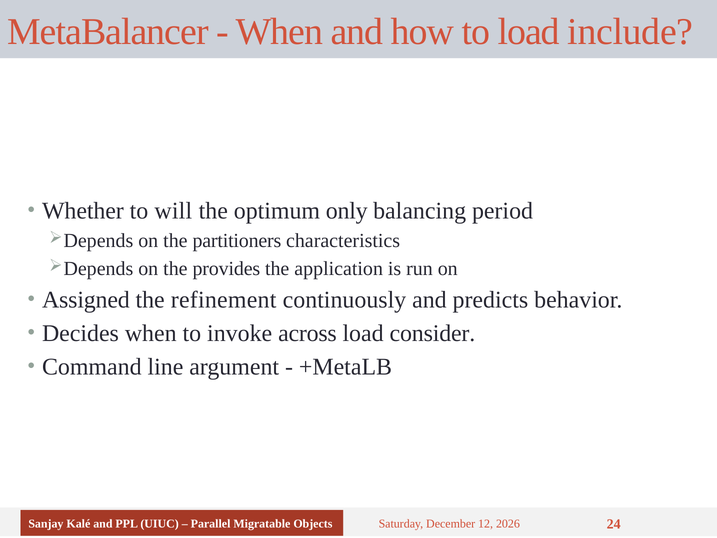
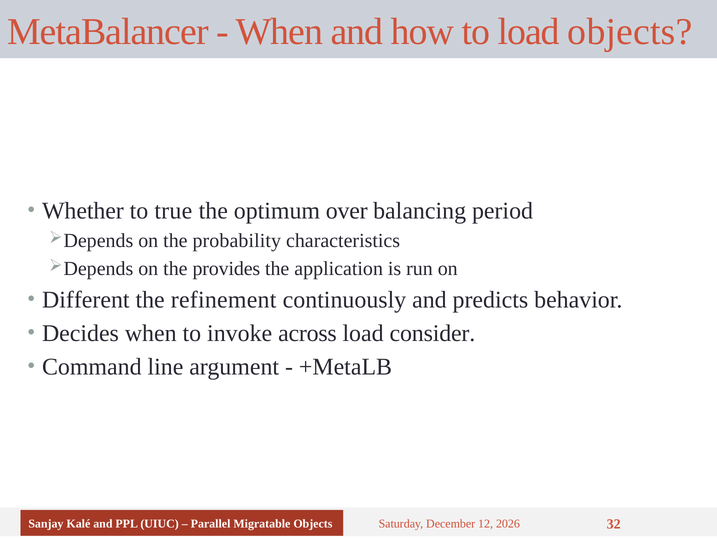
load include: include -> objects
will: will -> true
only: only -> over
partitioners: partitioners -> probability
Assigned: Assigned -> Different
24: 24 -> 32
